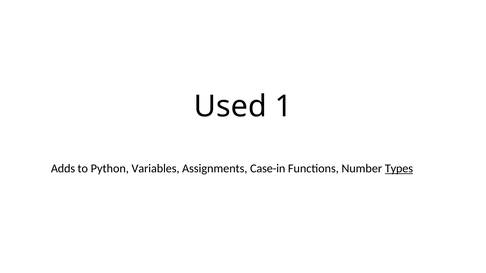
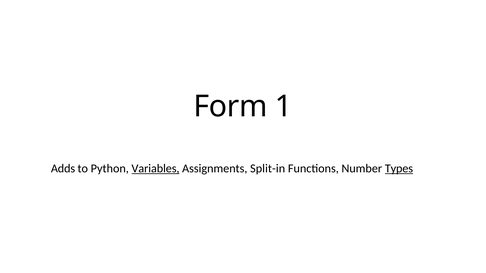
Used: Used -> Form
Variables underline: none -> present
Case-in: Case-in -> Split-in
